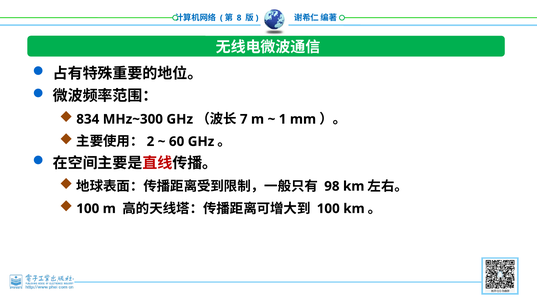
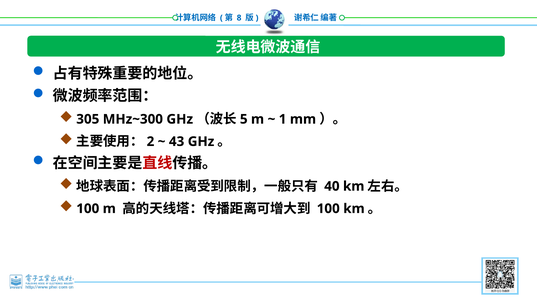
834: 834 -> 305
7: 7 -> 5
60: 60 -> 43
98: 98 -> 40
